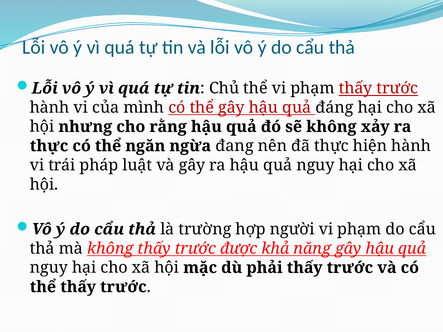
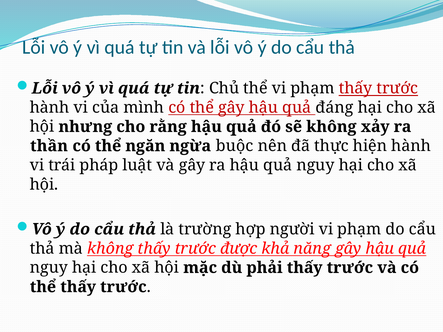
thực at (49, 146): thực -> thần
đang: đang -> buộc
